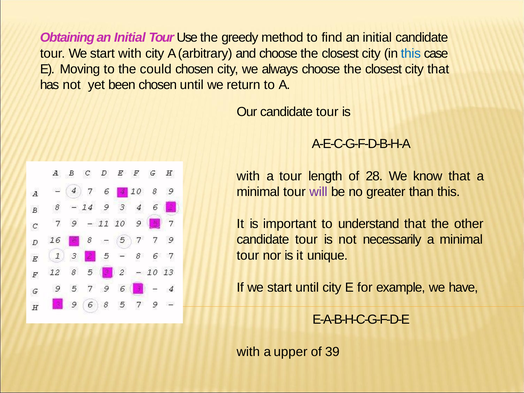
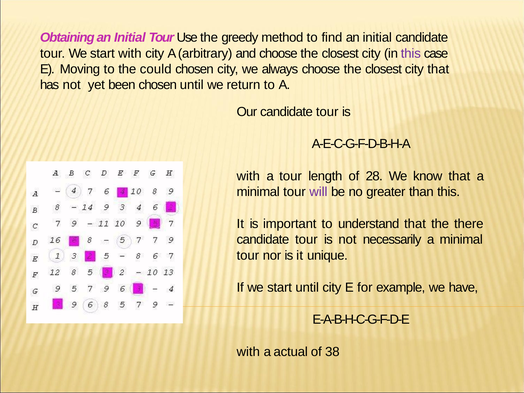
this at (411, 53) colour: blue -> purple
other: other -> there
upper: upper -> actual
39: 39 -> 38
